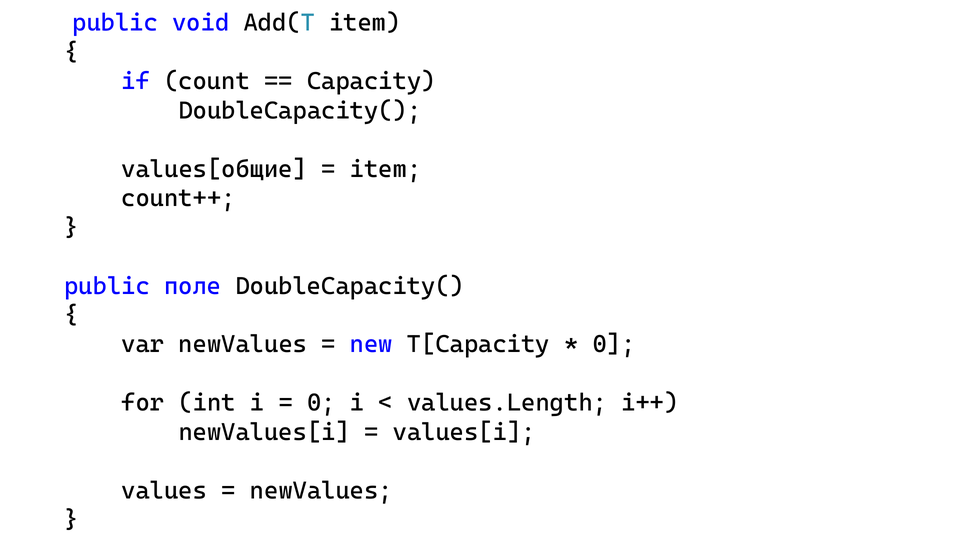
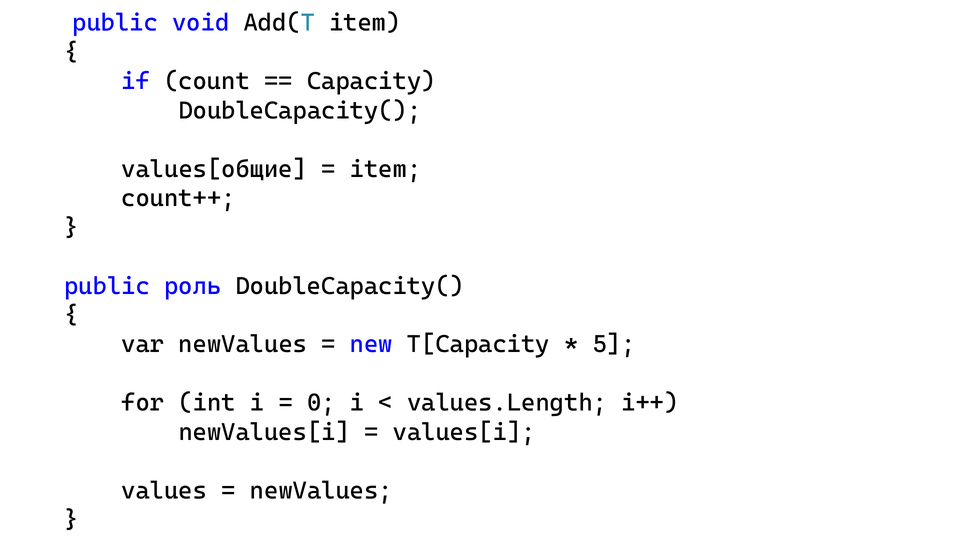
поле: поле -> роль
0 at (614, 345): 0 -> 5
